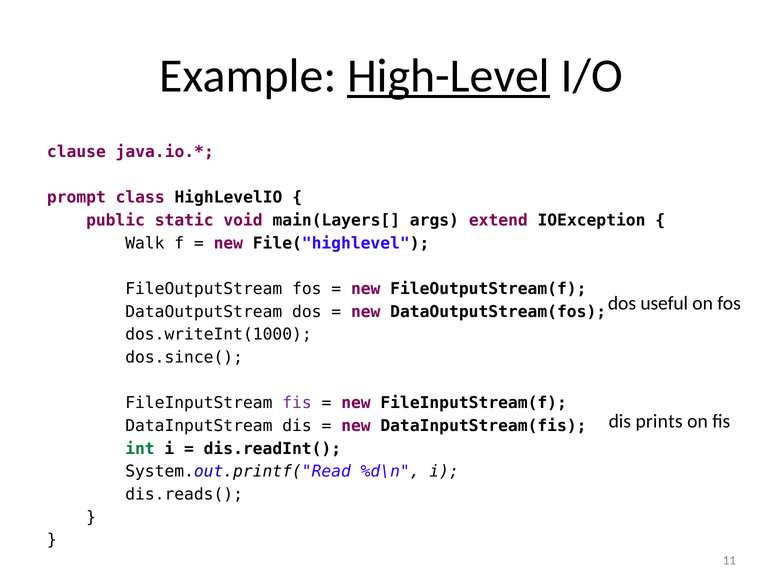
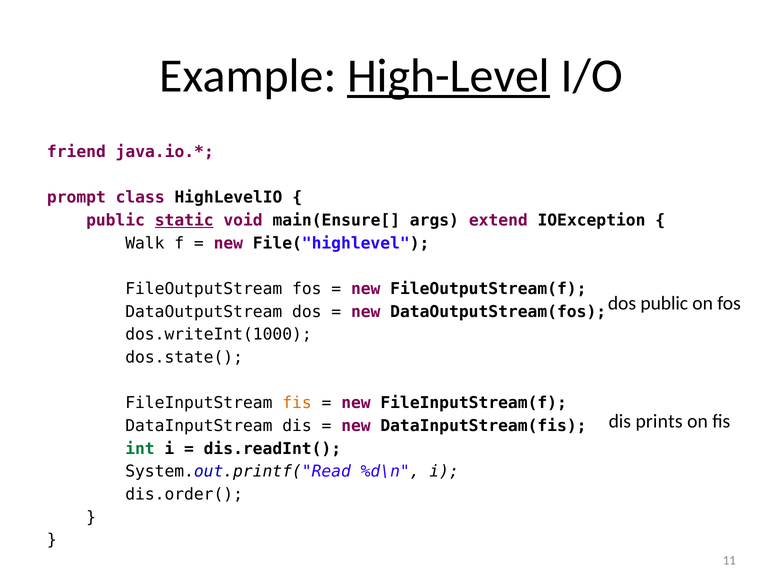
clause: clause -> friend
static underline: none -> present
main(Layers[: main(Layers[ -> main(Ensure[
dos useful: useful -> public
dos.since(: dos.since( -> dos.state(
fis at (297, 403) colour: purple -> orange
dis.reads(: dis.reads( -> dis.order(
